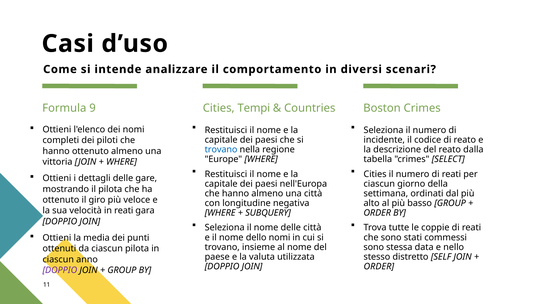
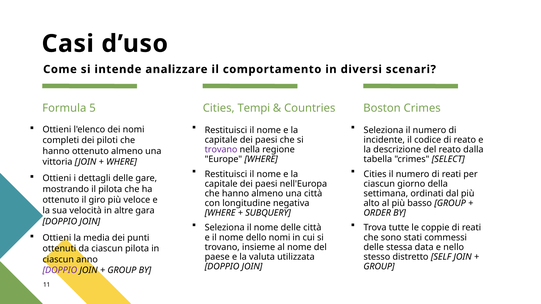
9: 9 -> 5
trovano at (221, 150) colour: blue -> purple
in reati: reati -> altre
sono at (374, 247): sono -> delle
ORDER at (379, 267): ORDER -> GROUP
